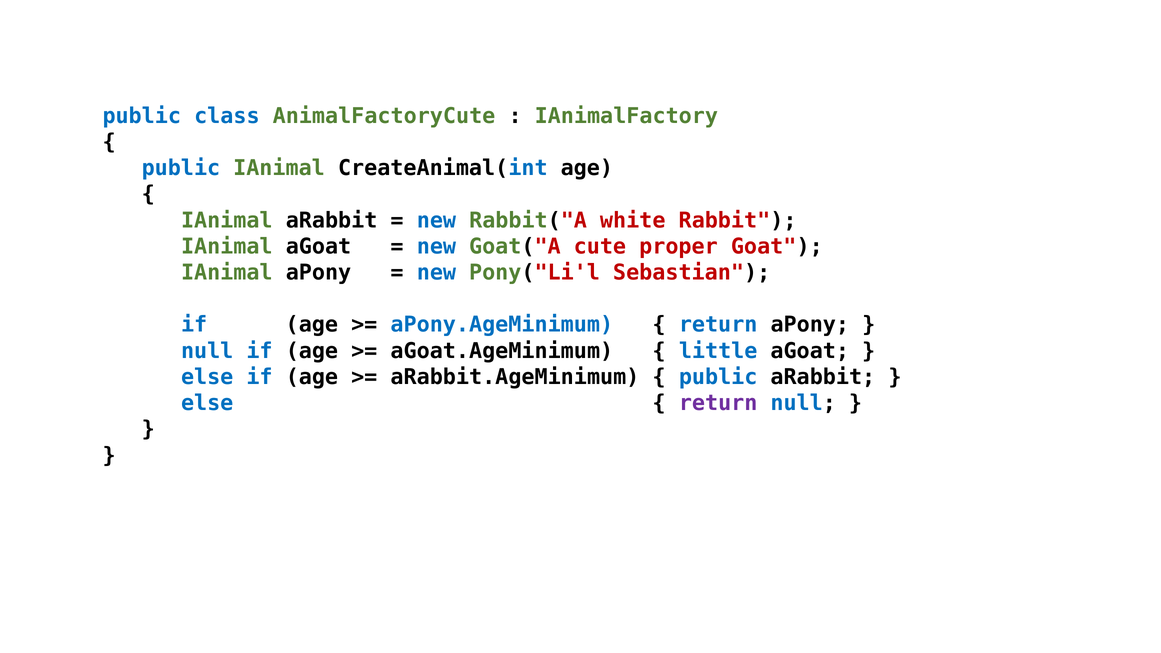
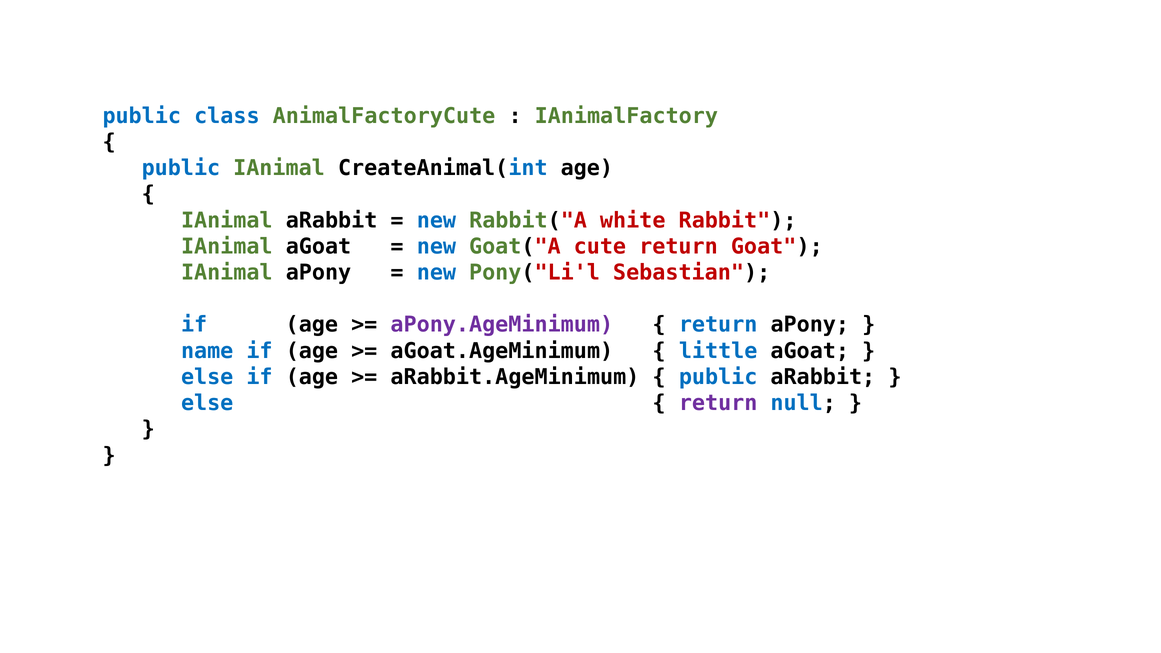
cute proper: proper -> return
aPony.AgeMinimum colour: blue -> purple
null at (207, 351): null -> name
